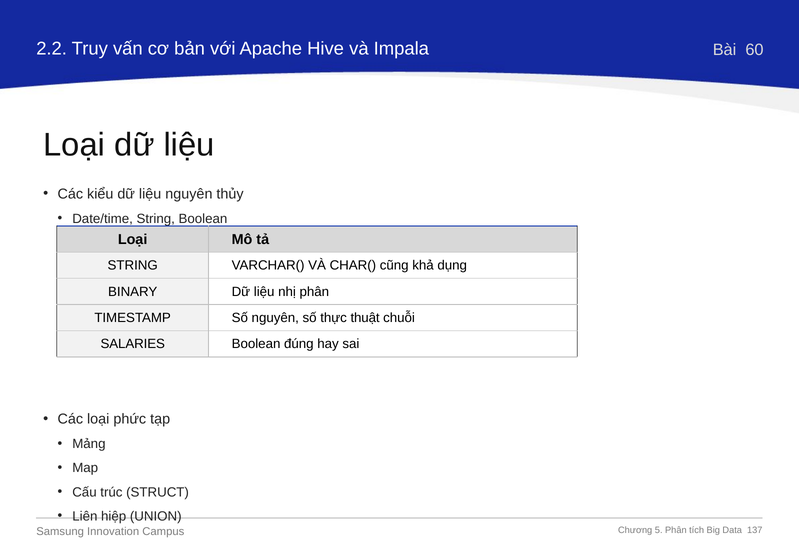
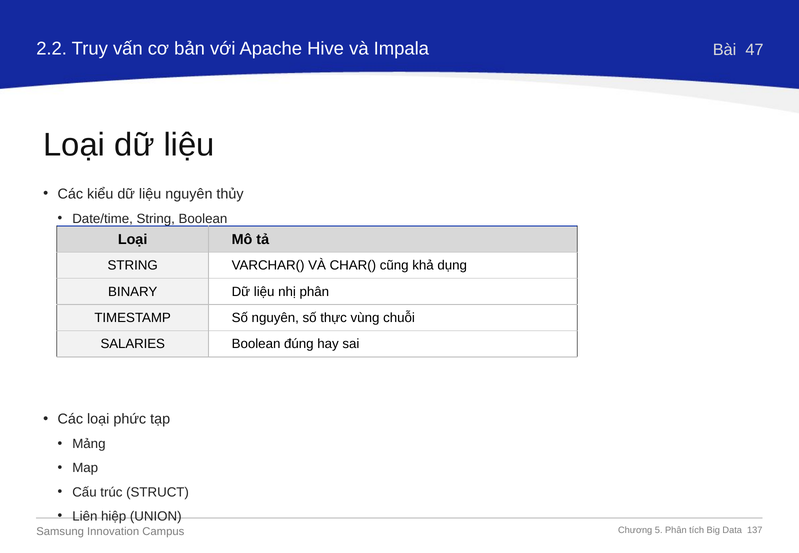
60: 60 -> 47
thuật: thuật -> vùng
